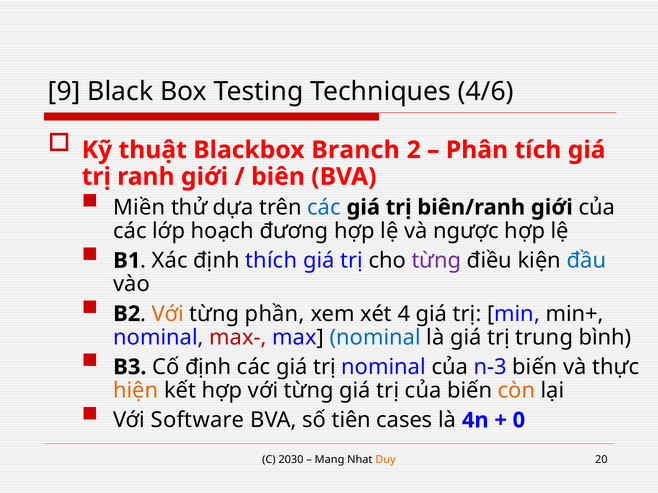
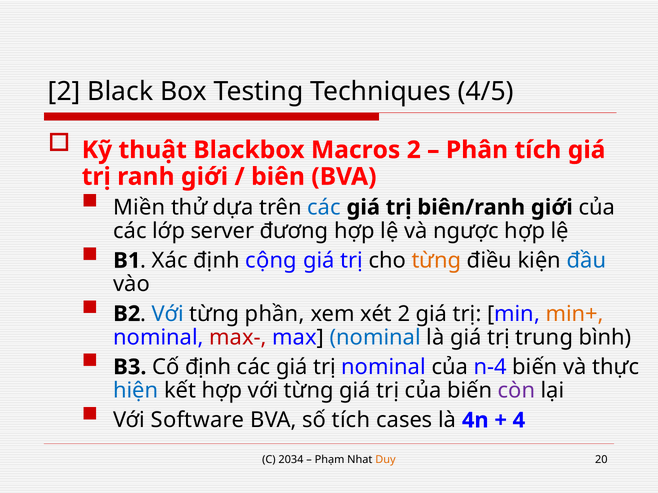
9 at (64, 92): 9 -> 2
4/6: 4/6 -> 4/5
Branch: Branch -> Macros
hoạch: hoạch -> server
thích: thích -> cộng
từng at (436, 261) colour: purple -> orange
Với at (168, 314) colour: orange -> blue
xét 4: 4 -> 2
min+ colour: black -> orange
n-3: n-3 -> n-4
hiện colour: orange -> blue
còn colour: orange -> purple
số tiên: tiên -> tích
0: 0 -> 4
2030: 2030 -> 2034
Mang: Mang -> Phạm
